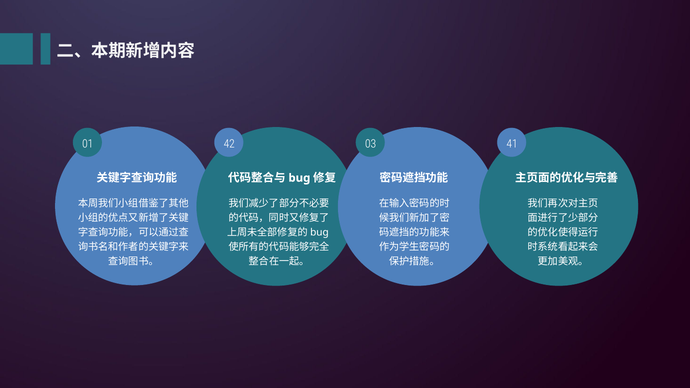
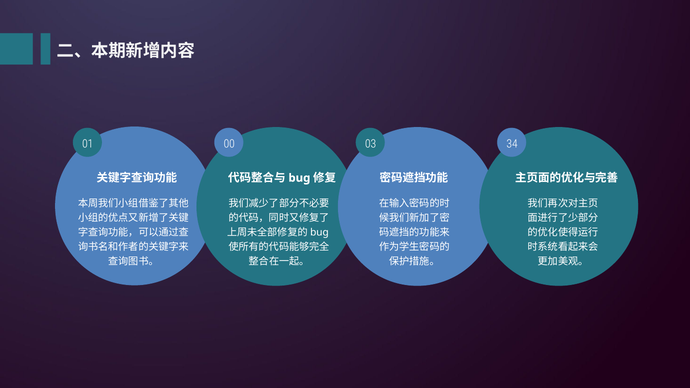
42: 42 -> 00
41: 41 -> 34
